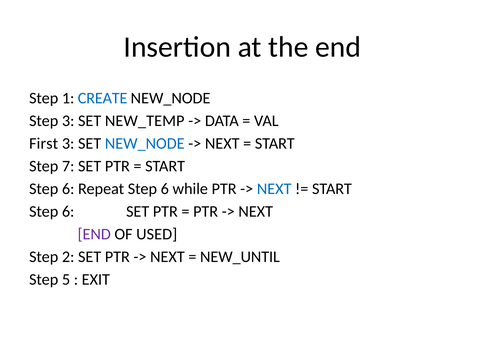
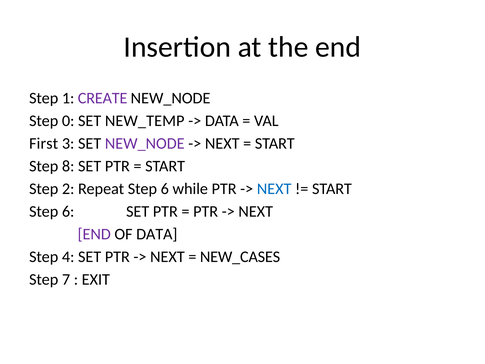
CREATE colour: blue -> purple
Step 3: 3 -> 0
NEW_NODE at (145, 143) colour: blue -> purple
7: 7 -> 8
6 at (68, 189): 6 -> 2
OF USED: USED -> DATA
2: 2 -> 4
NEW_UNTIL: NEW_UNTIL -> NEW_CASES
5: 5 -> 7
